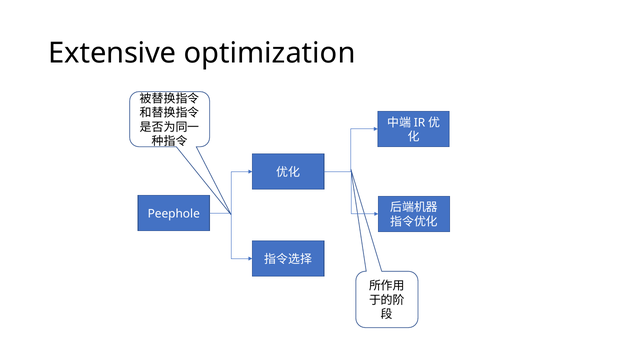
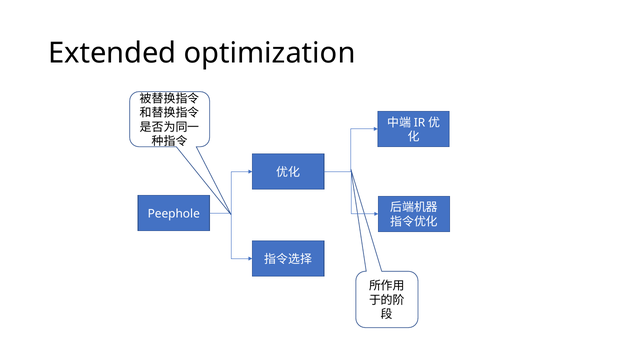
Extensive: Extensive -> Extended
